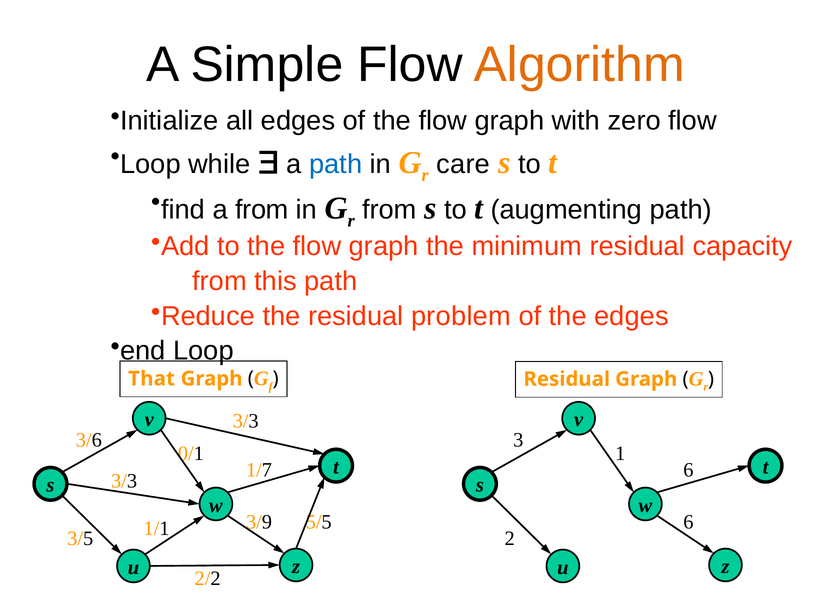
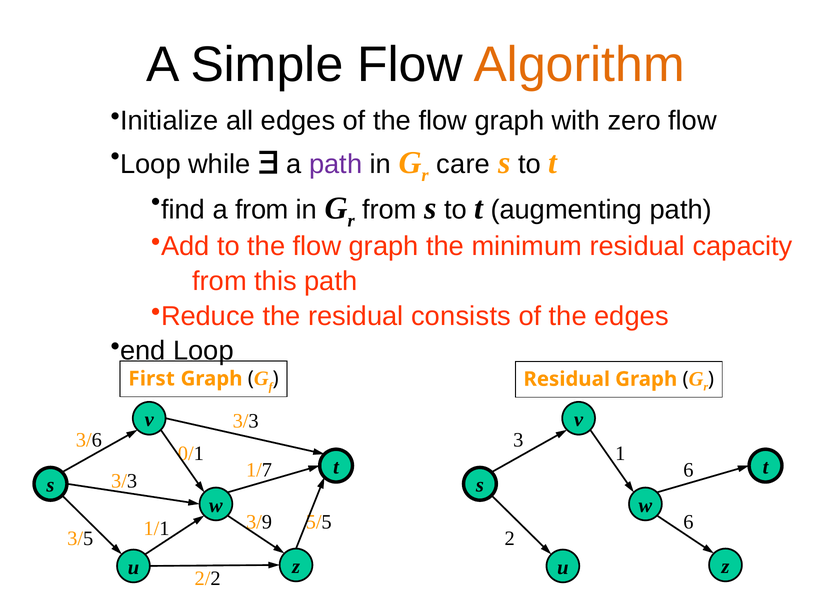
path at (336, 164) colour: blue -> purple
problem: problem -> consists
That: That -> First
